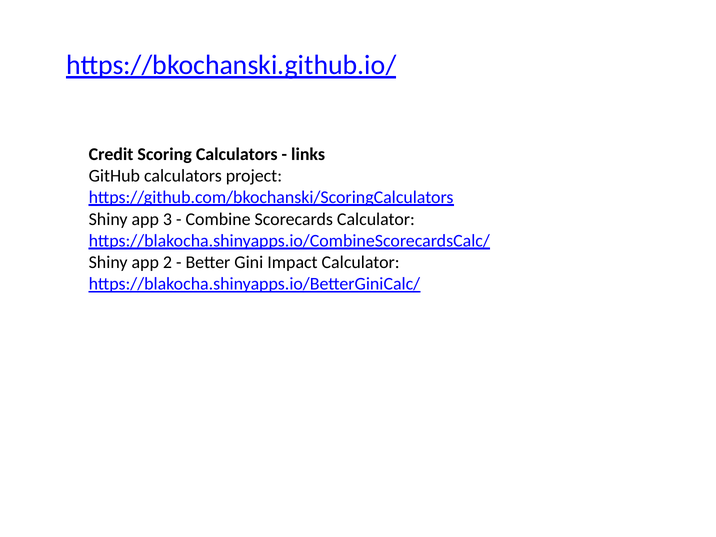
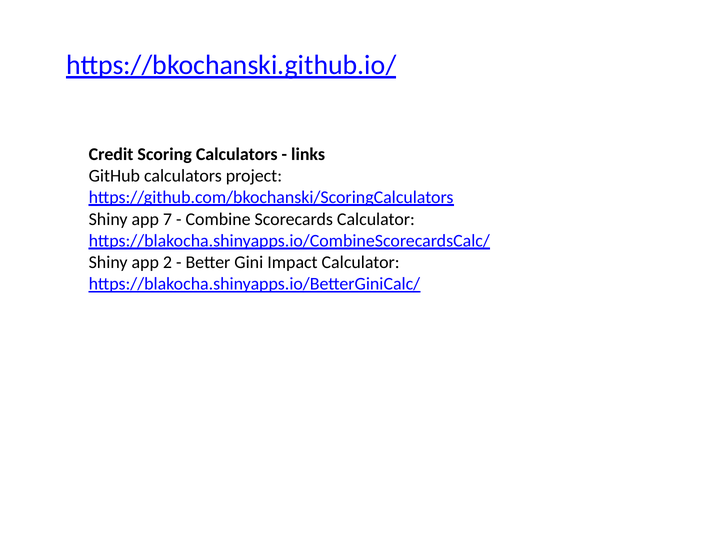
3: 3 -> 7
